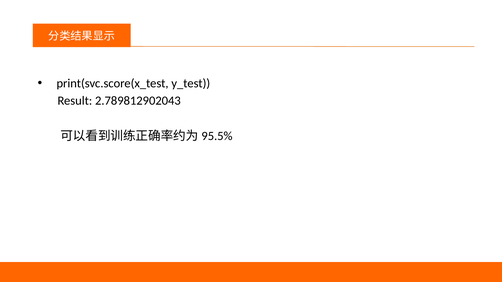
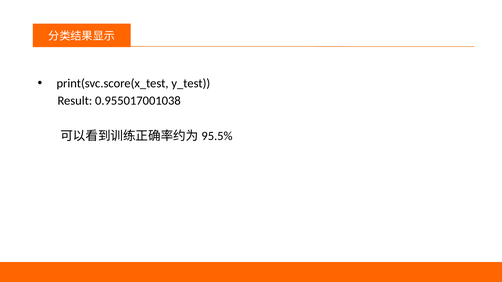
2.789812902043: 2.789812902043 -> 0.955017001038
